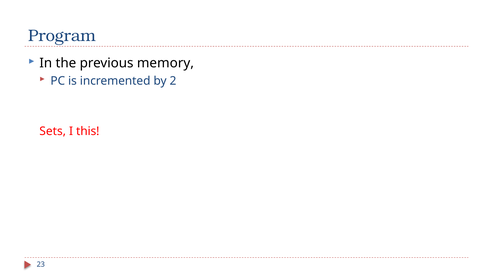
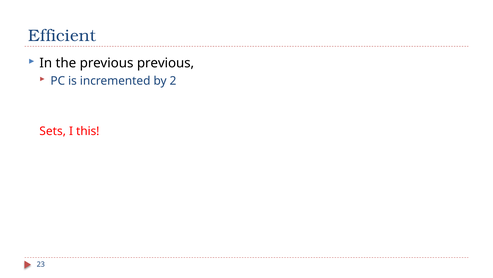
Program: Program -> Efficient
previous memory: memory -> previous
